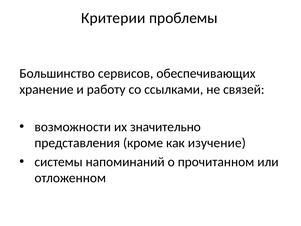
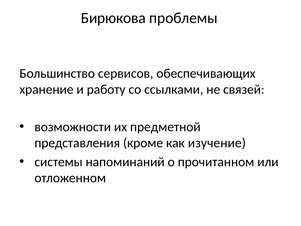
Критерии: Критерии -> Бирюкова
значительно: значительно -> предметной
